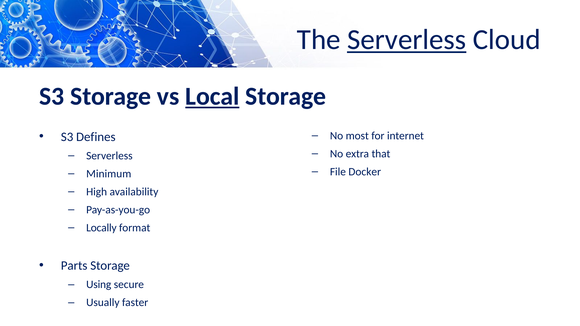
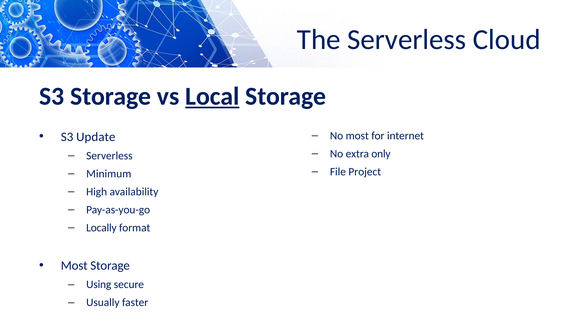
Serverless at (407, 40) underline: present -> none
Defines: Defines -> Update
that: that -> only
Docker: Docker -> Project
Parts at (74, 266): Parts -> Most
